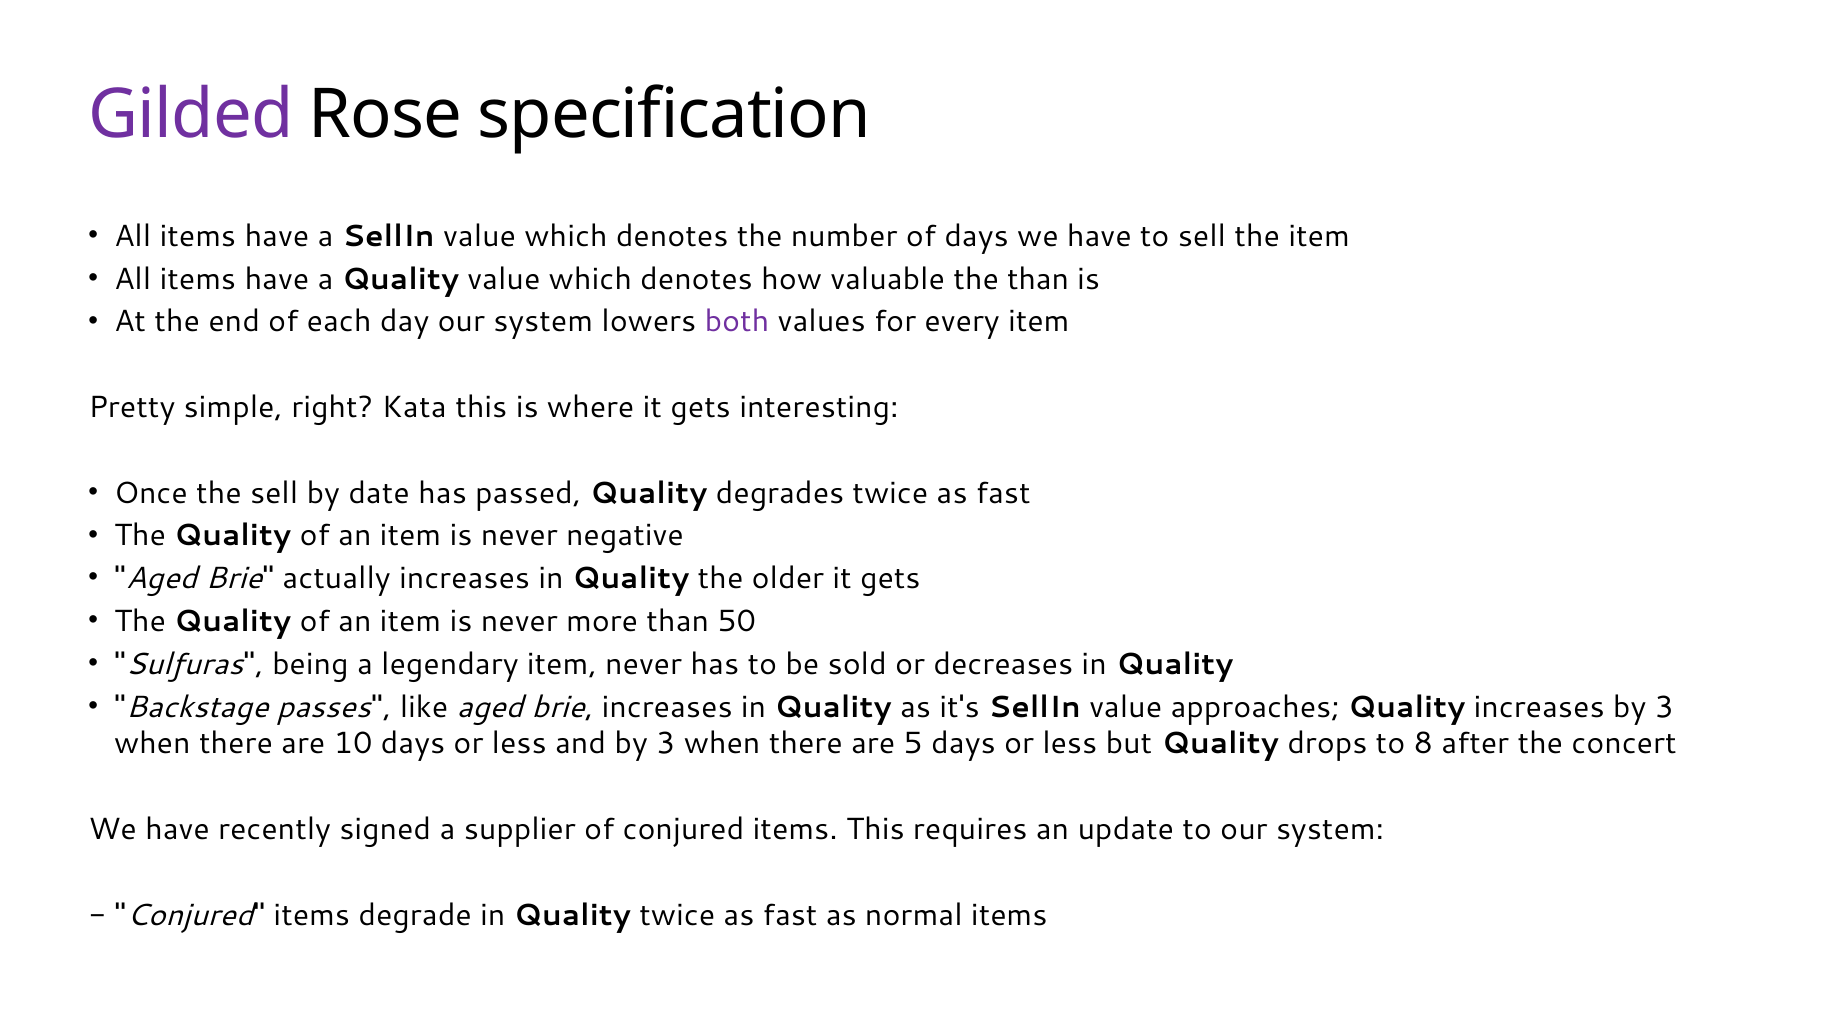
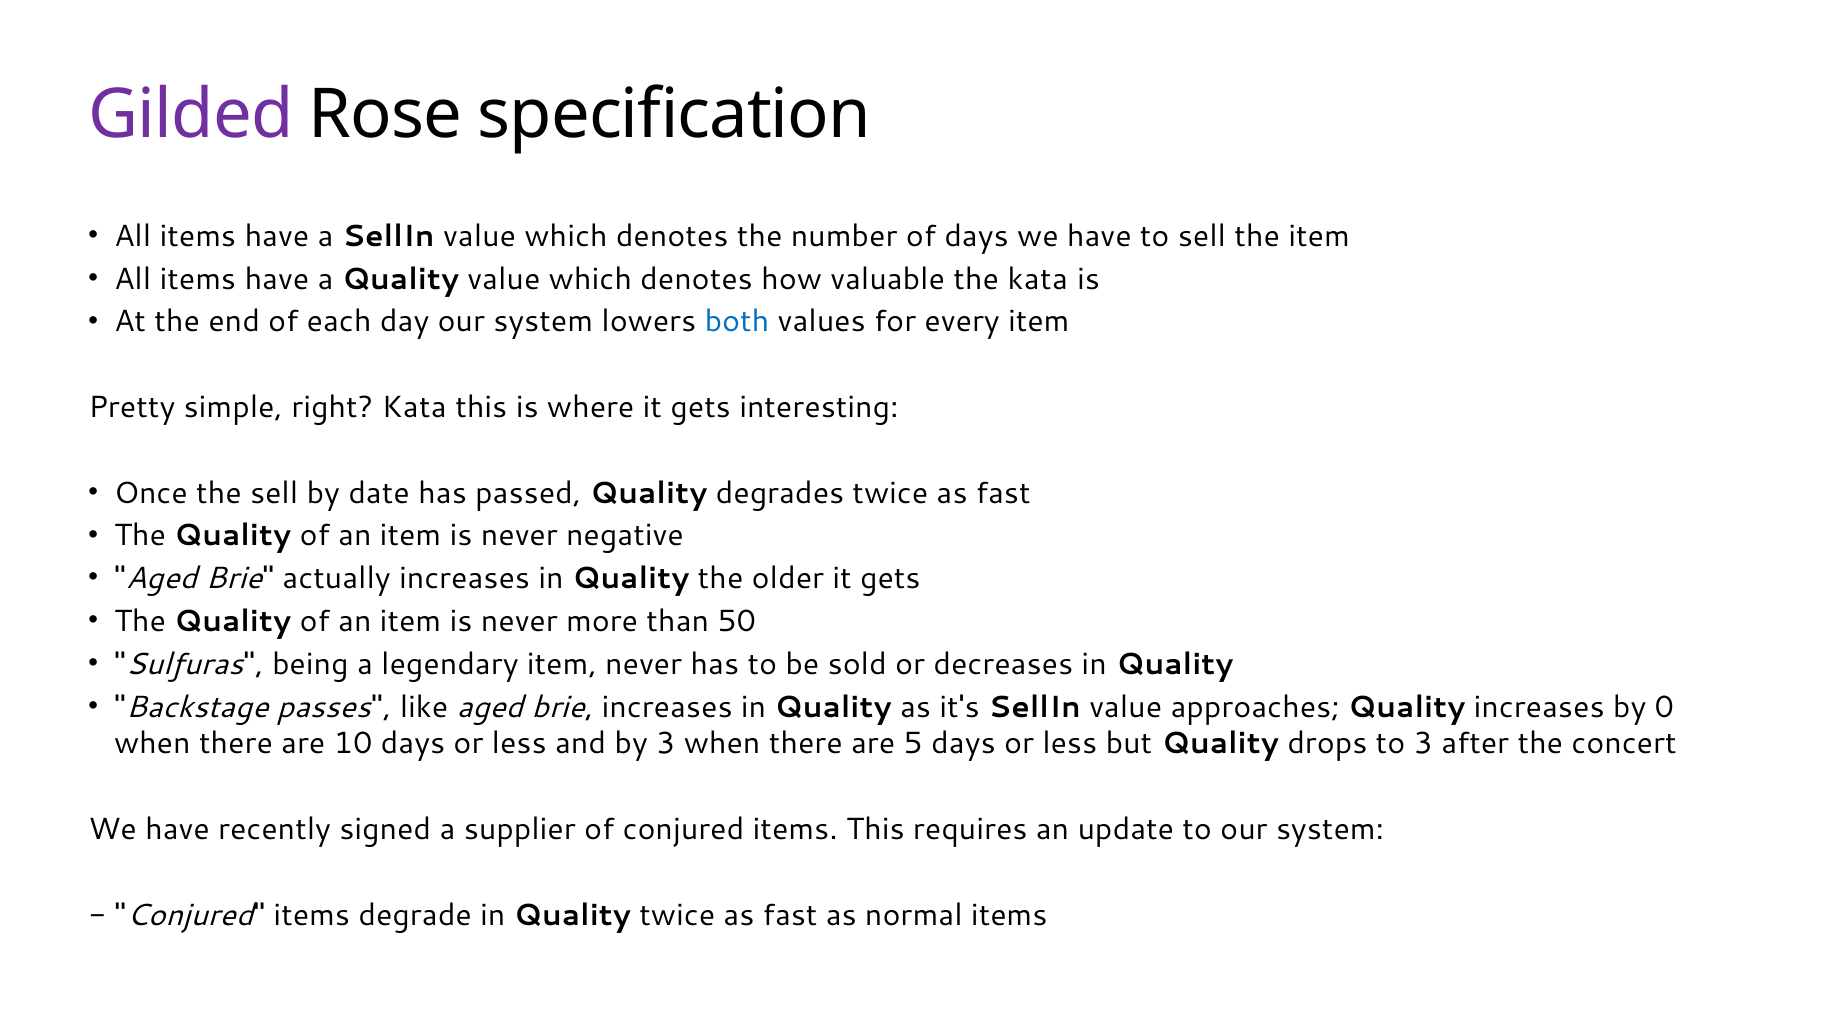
the than: than -> kata
both colour: purple -> blue
increases by 3: 3 -> 0
to 8: 8 -> 3
